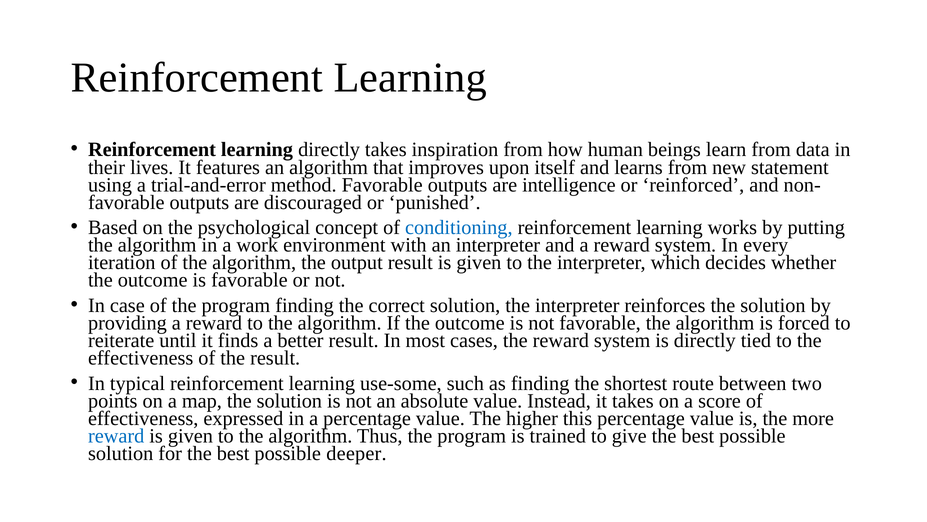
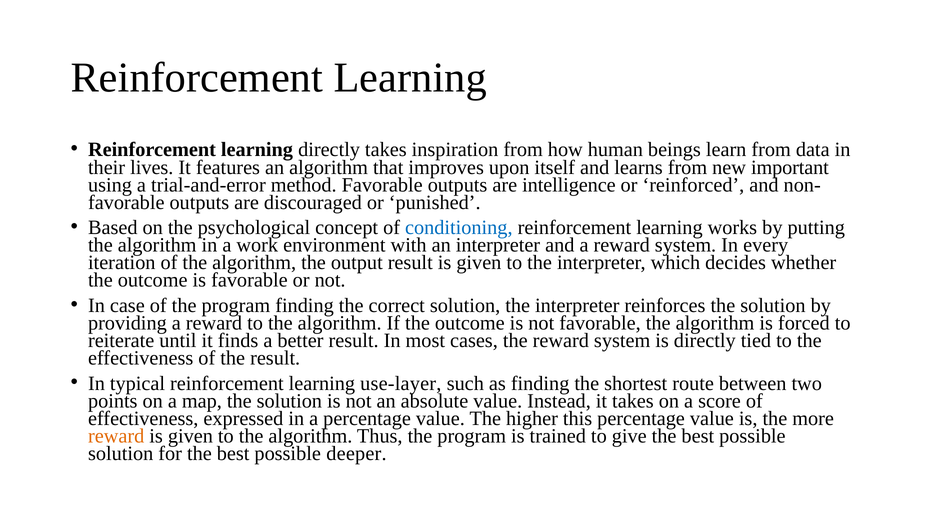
statement: statement -> important
use-some: use-some -> use-layer
reward at (116, 436) colour: blue -> orange
